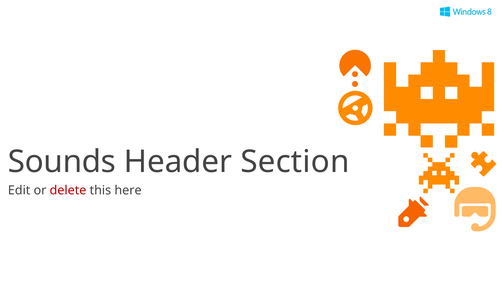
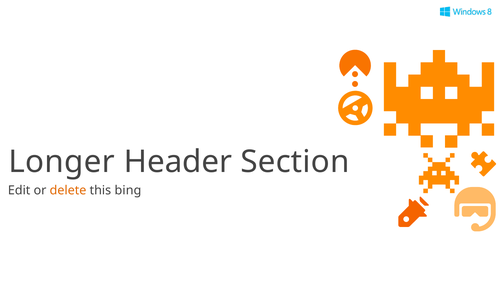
Sounds: Sounds -> Longer
delete colour: red -> orange
here: here -> bing
